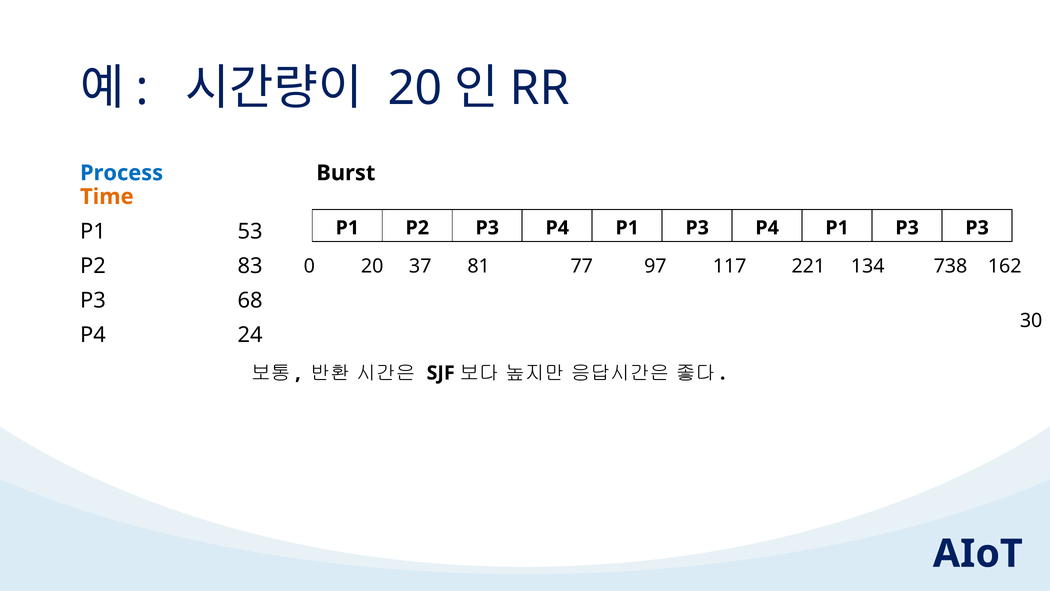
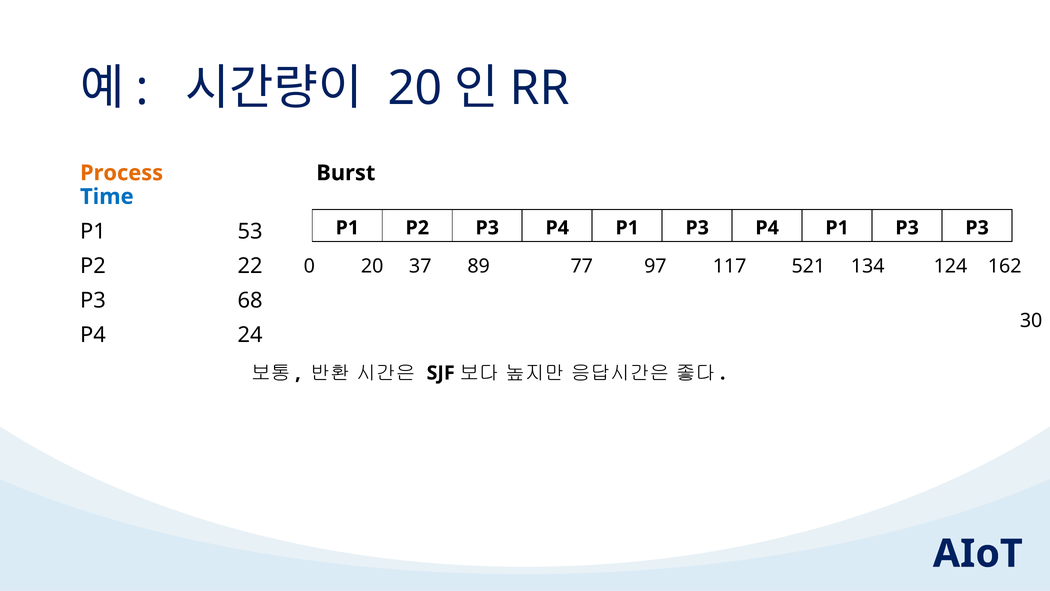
Process colour: blue -> orange
Time colour: orange -> blue
83: 83 -> 22
81: 81 -> 89
221: 221 -> 521
738: 738 -> 124
